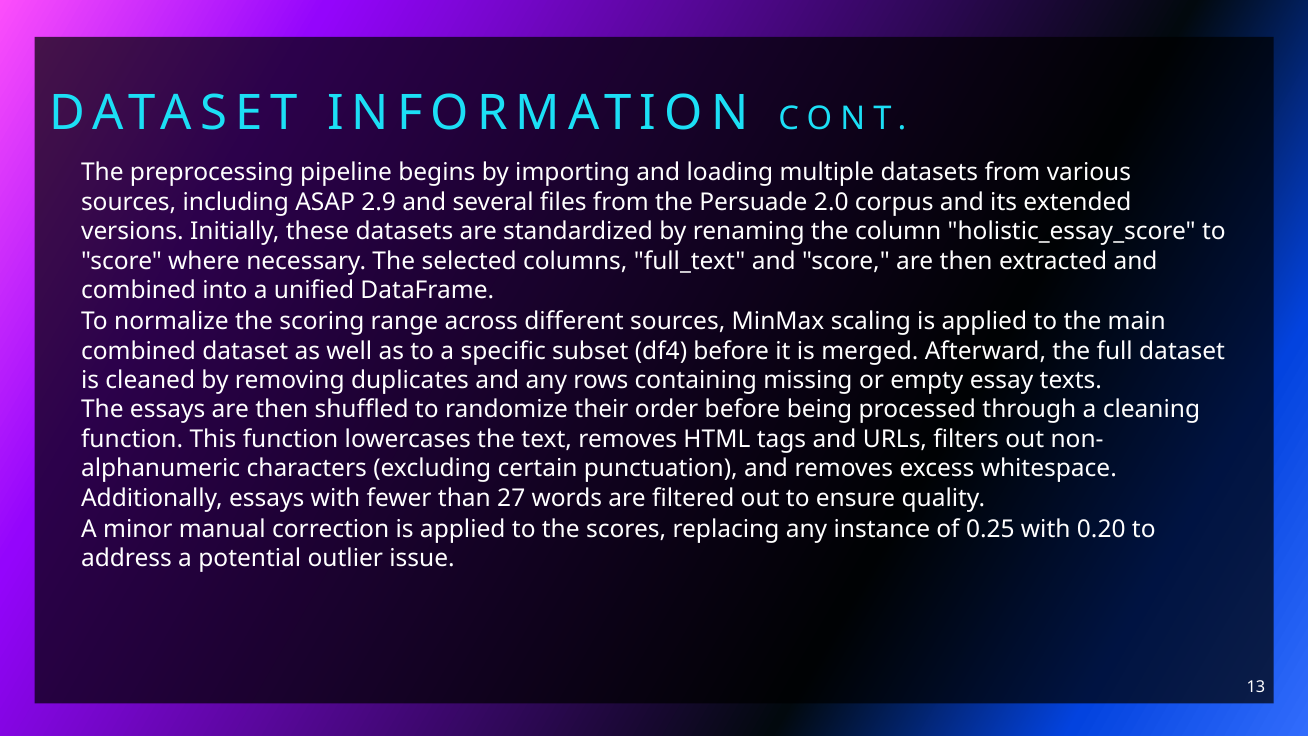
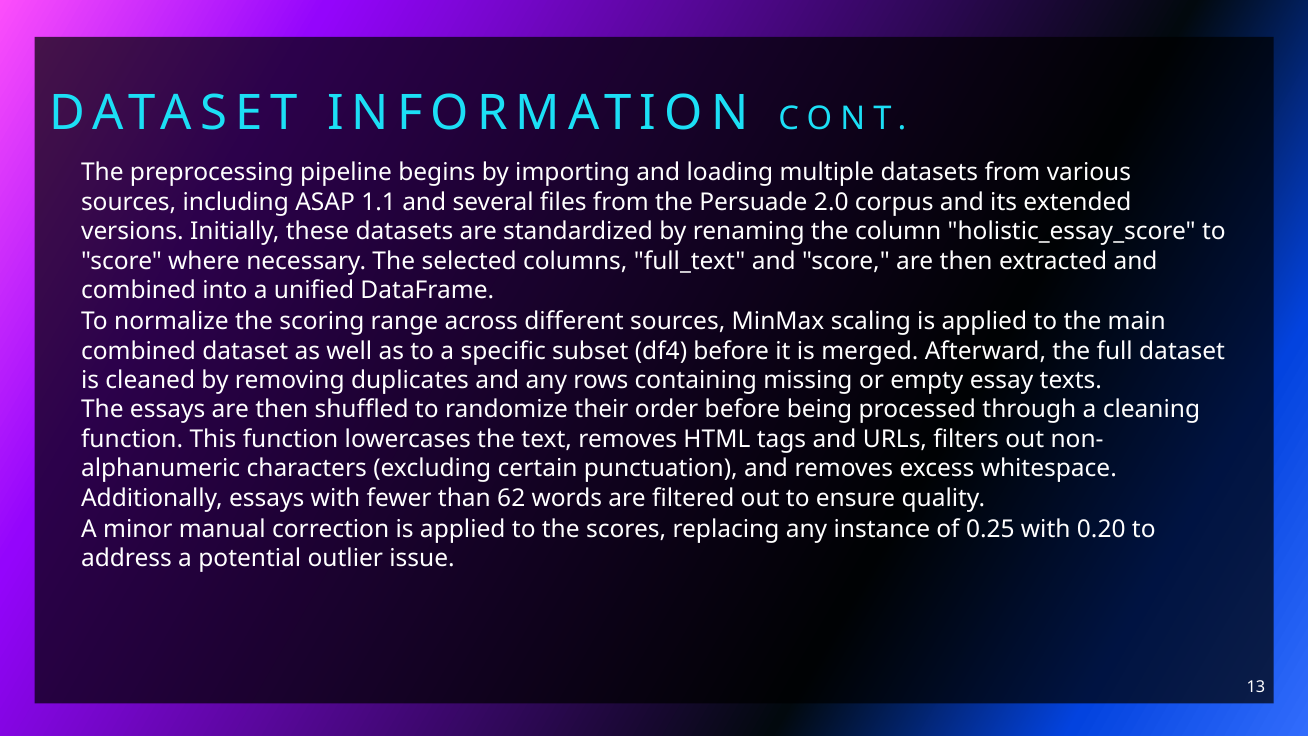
2.9: 2.9 -> 1.1
27: 27 -> 62
